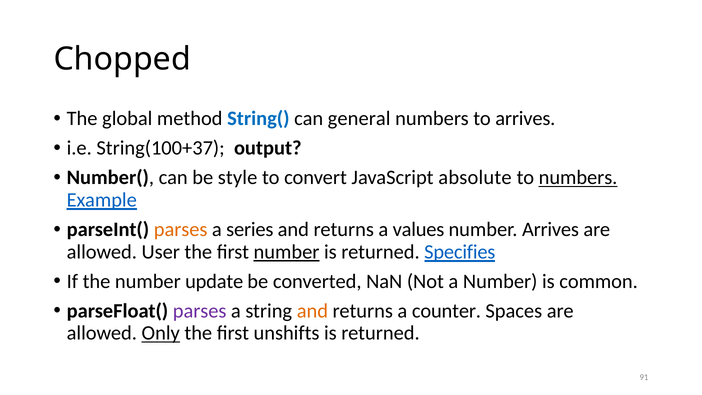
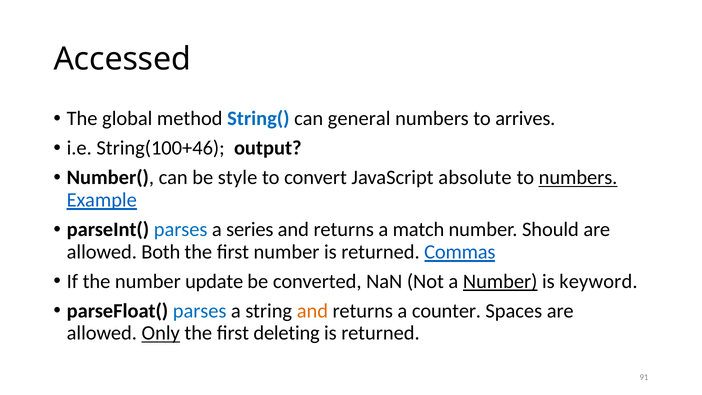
Chopped: Chopped -> Accessed
String(100+37: String(100+37 -> String(100+46
parses at (181, 230) colour: orange -> blue
values: values -> match
number Arrives: Arrives -> Should
User: User -> Both
number at (287, 252) underline: present -> none
Specifies: Specifies -> Commas
Number at (500, 281) underline: none -> present
common: common -> keyword
parses at (200, 311) colour: purple -> blue
unshifts: unshifts -> deleting
